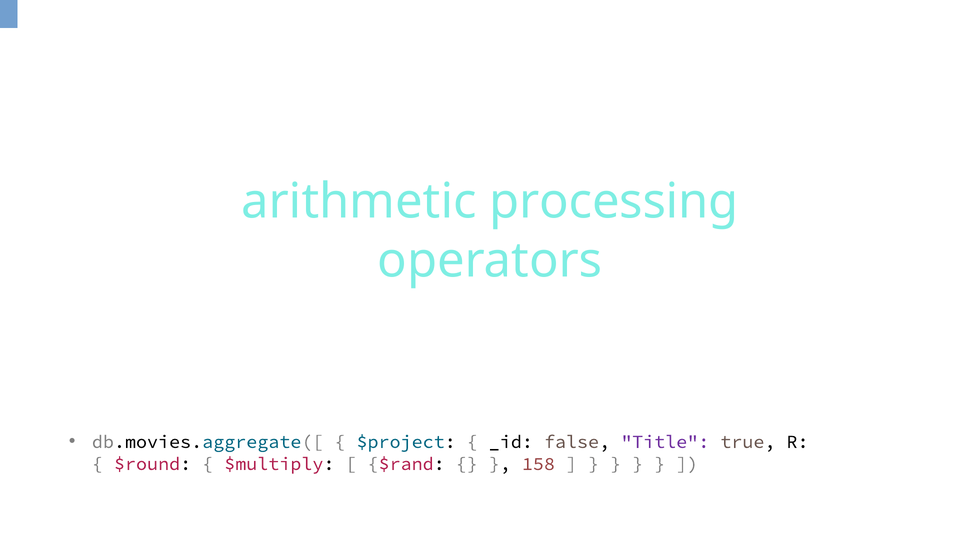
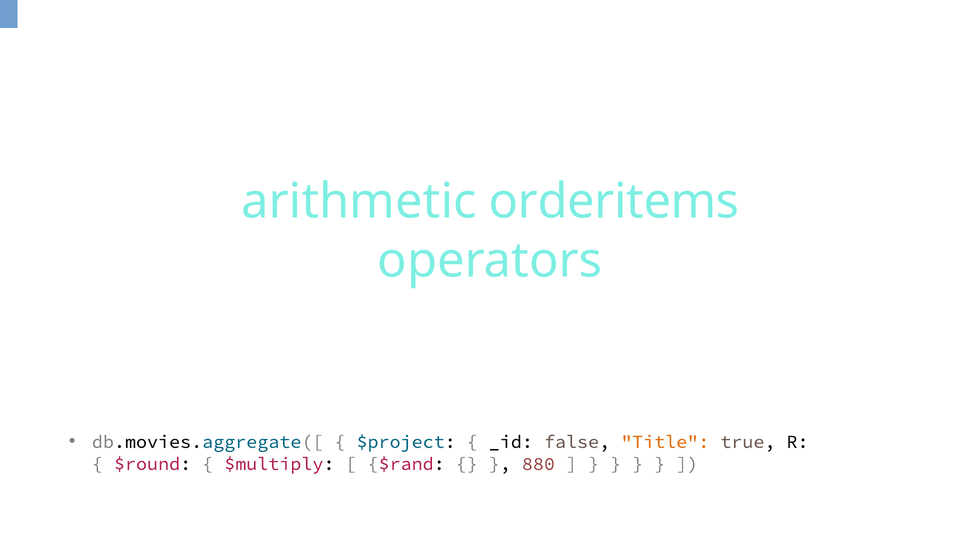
processing: processing -> orderitems
Title colour: purple -> orange
158: 158 -> 880
